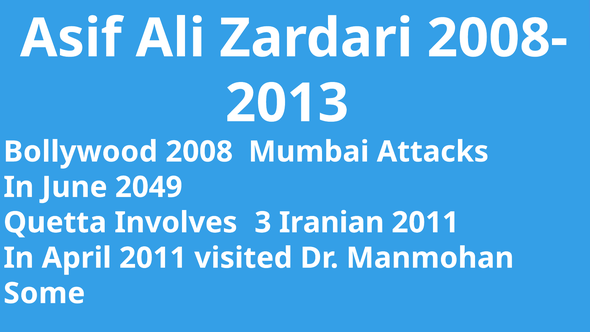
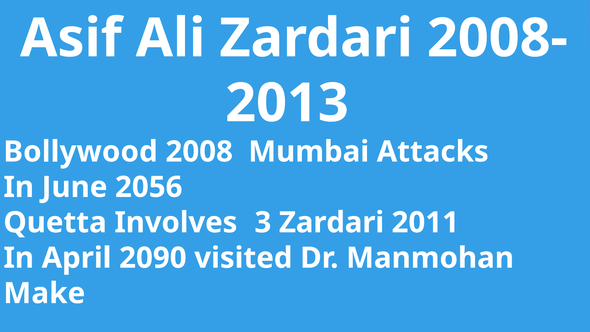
2049: 2049 -> 2056
3 Iranian: Iranian -> Zardari
April 2011: 2011 -> 2090
Some: Some -> Make
